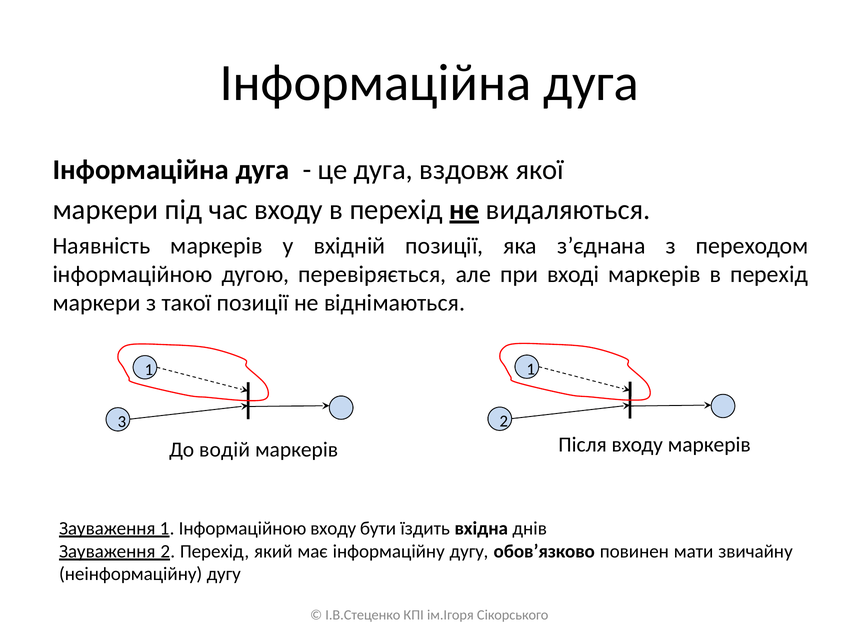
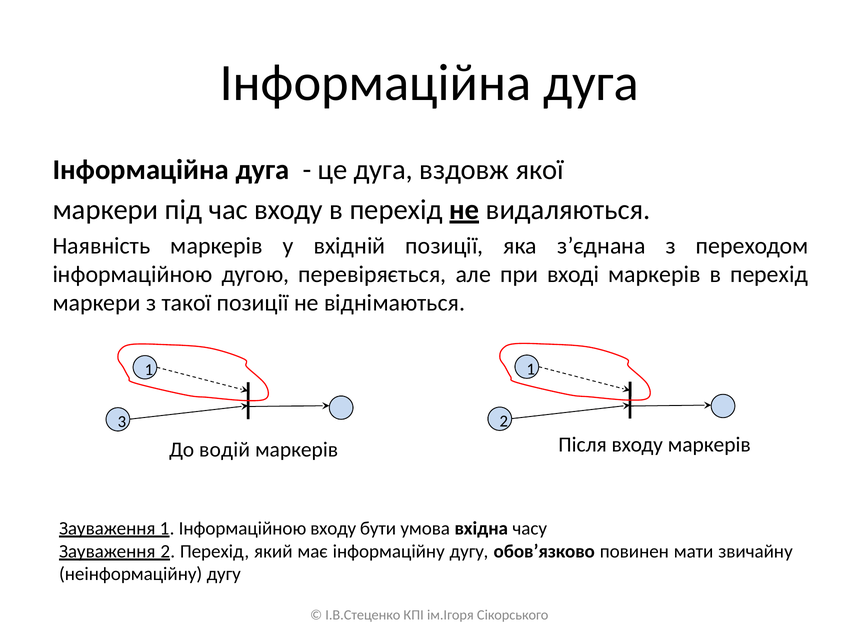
їздить: їздить -> умова
днів: днів -> часу
